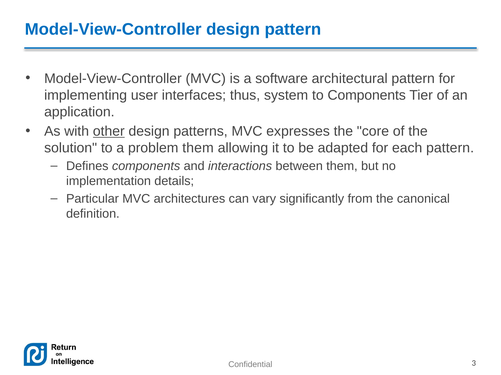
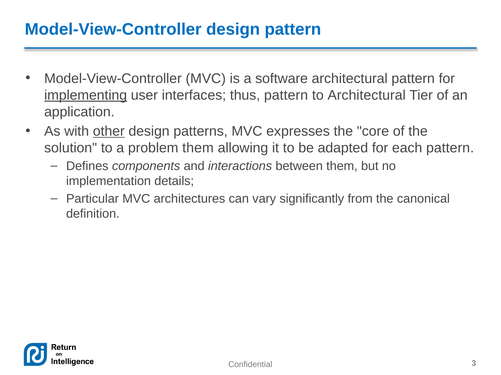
implementing underline: none -> present
thus system: system -> pattern
to Components: Components -> Architectural
